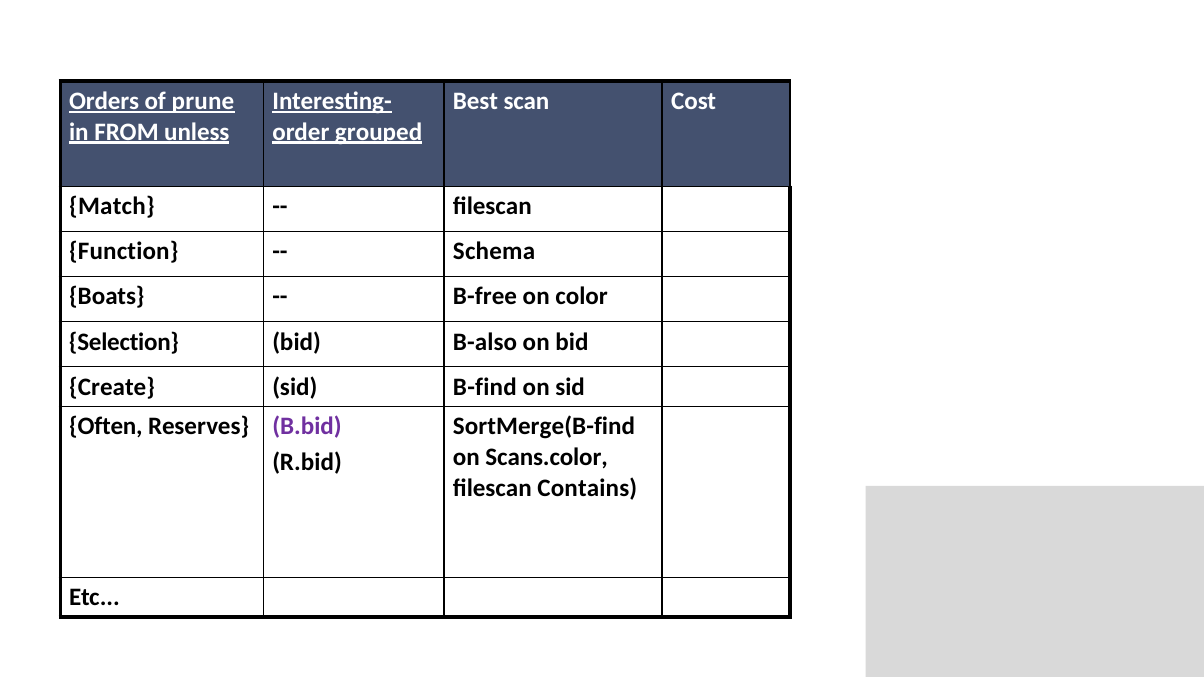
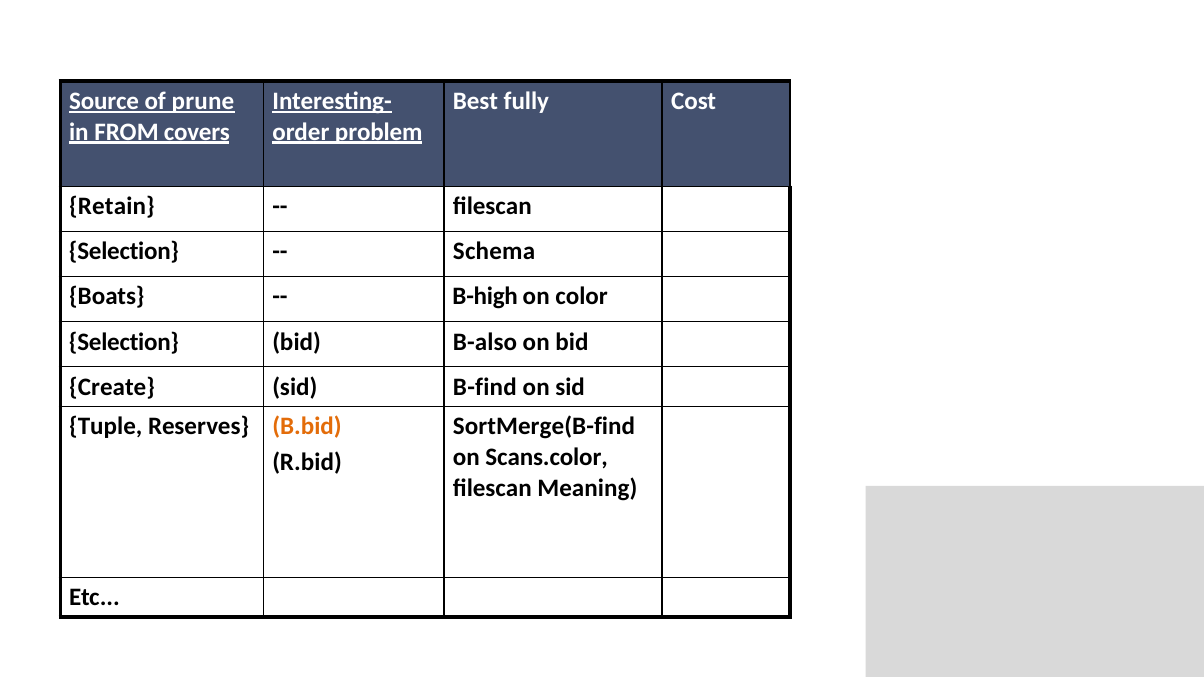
Orders: Orders -> Source
scan: scan -> fully
unless: unless -> covers
grouped: grouped -> problem
Match: Match -> Retain
Function at (124, 252): Function -> Selection
B-free: B-free -> B-high
Often: Often -> Tuple
B.bid colour: purple -> orange
Contains: Contains -> Meaning
